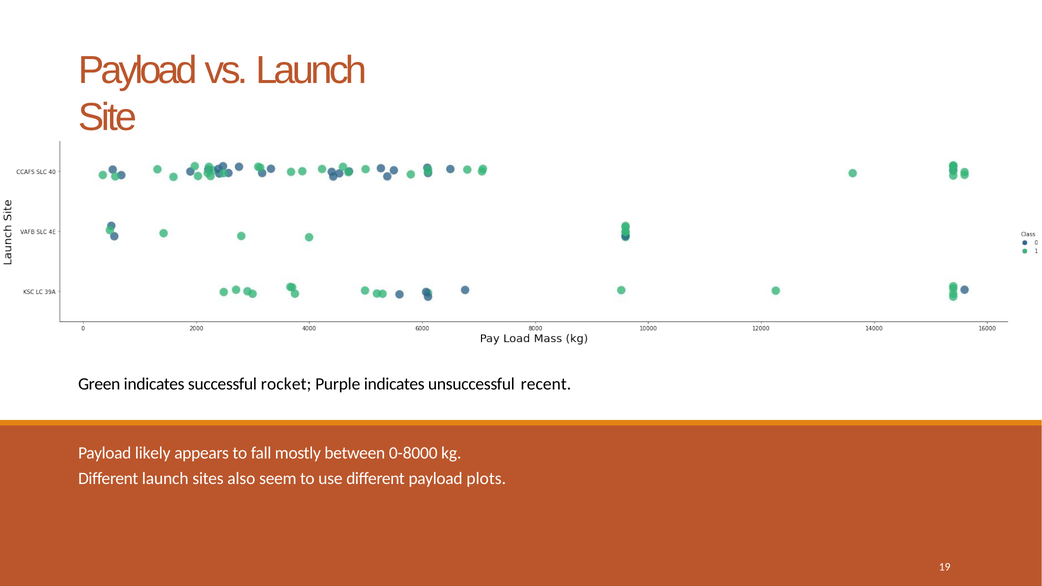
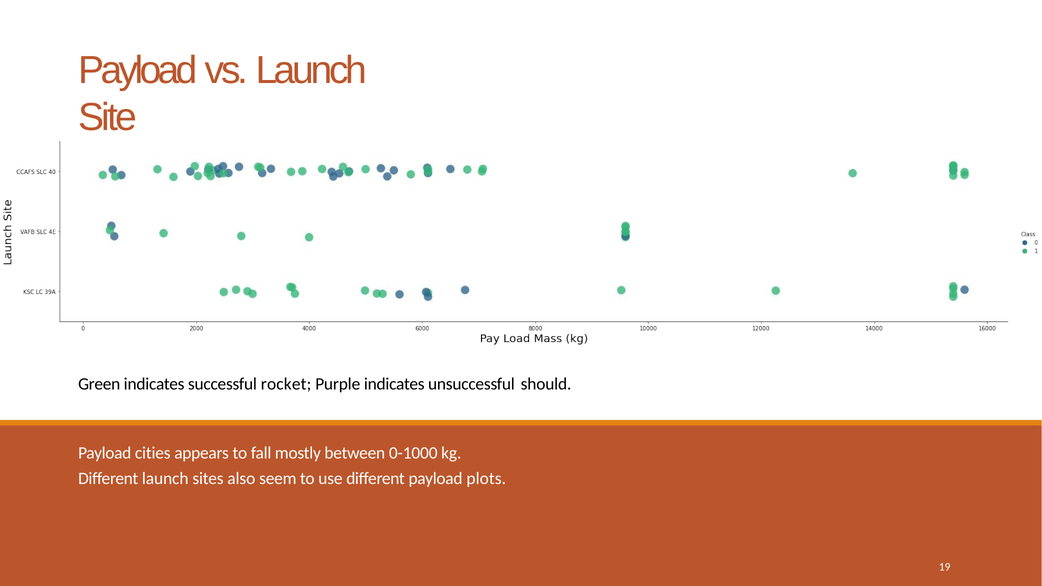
recent: recent -> should
likely: likely -> cities
0-8000: 0-8000 -> 0-1000
